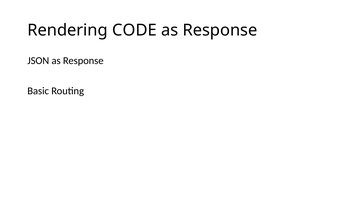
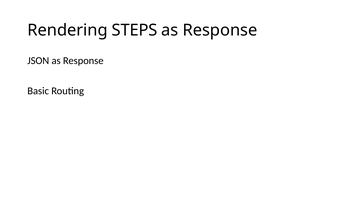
CODE: CODE -> STEPS
